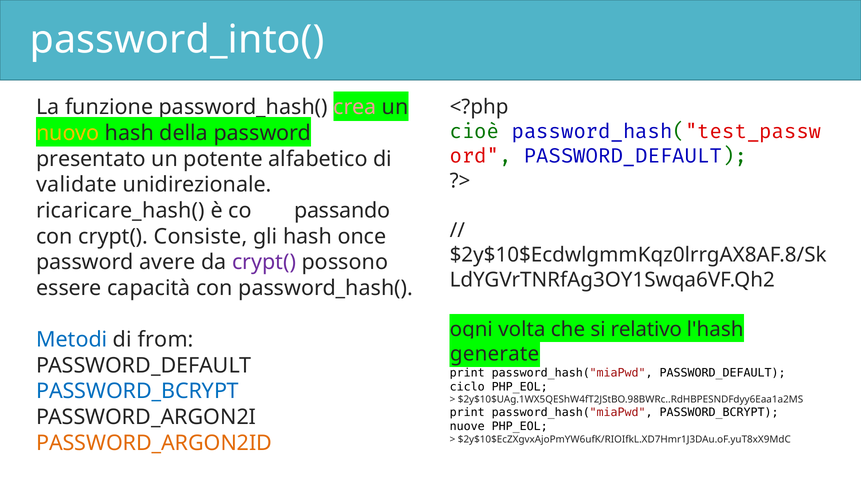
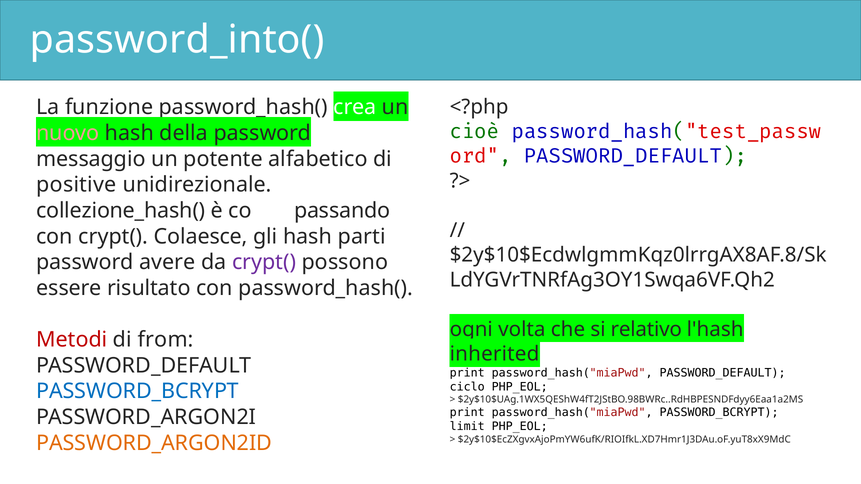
crea colour: pink -> white
nuovo colour: yellow -> pink
presentato: presentato -> messaggio
validate: validate -> positive
ricaricare_hash(: ricaricare_hash( -> collezione_hash(
Consiste: Consiste -> Colaesce
once: once -> parti
capacità: capacità -> risultato
Metodi colour: blue -> red
generate: generate -> inherited
nuove: nuove -> limit
